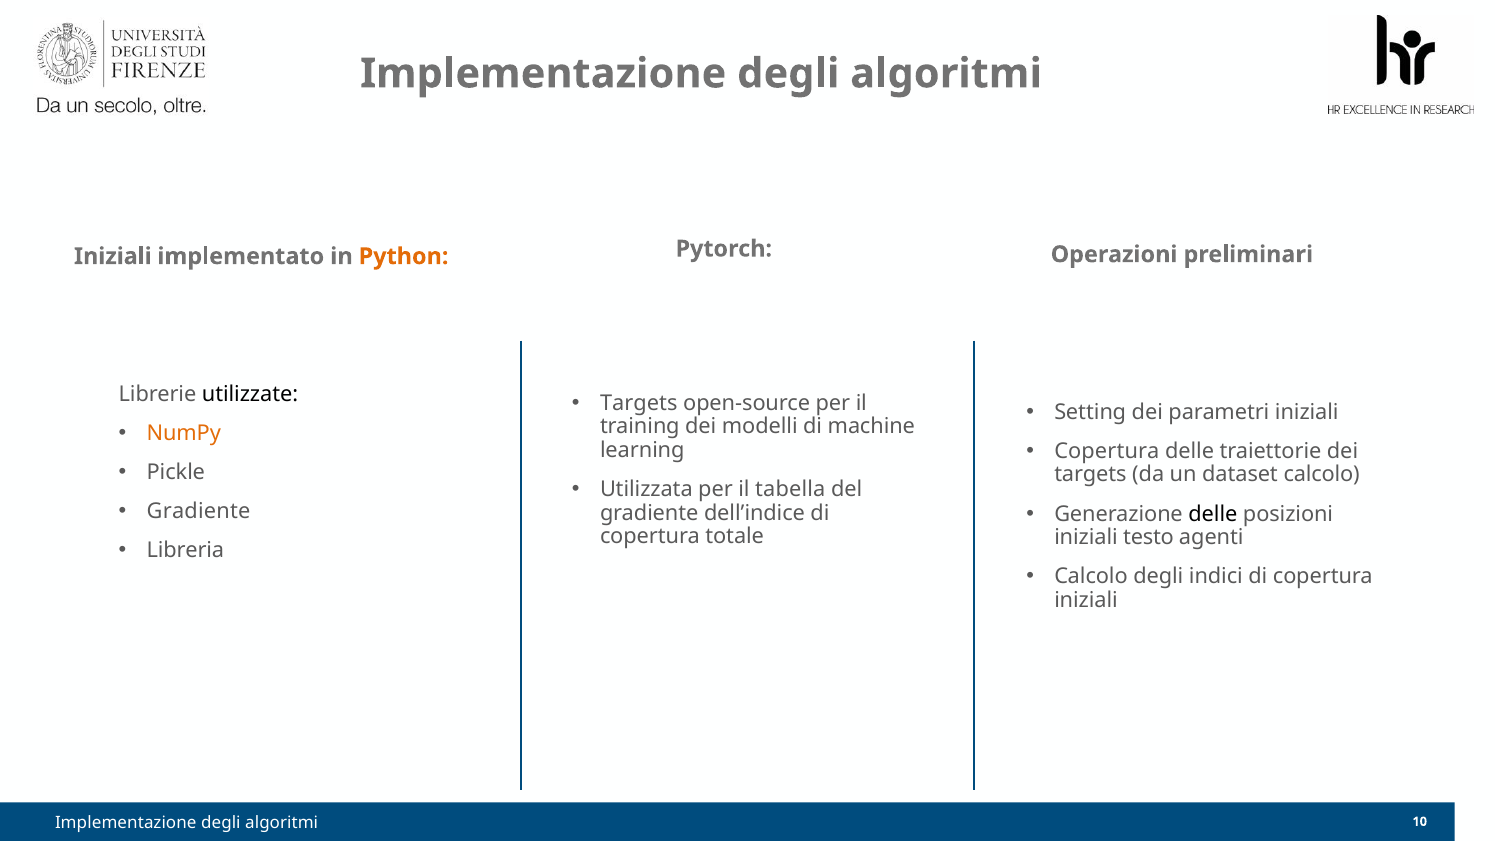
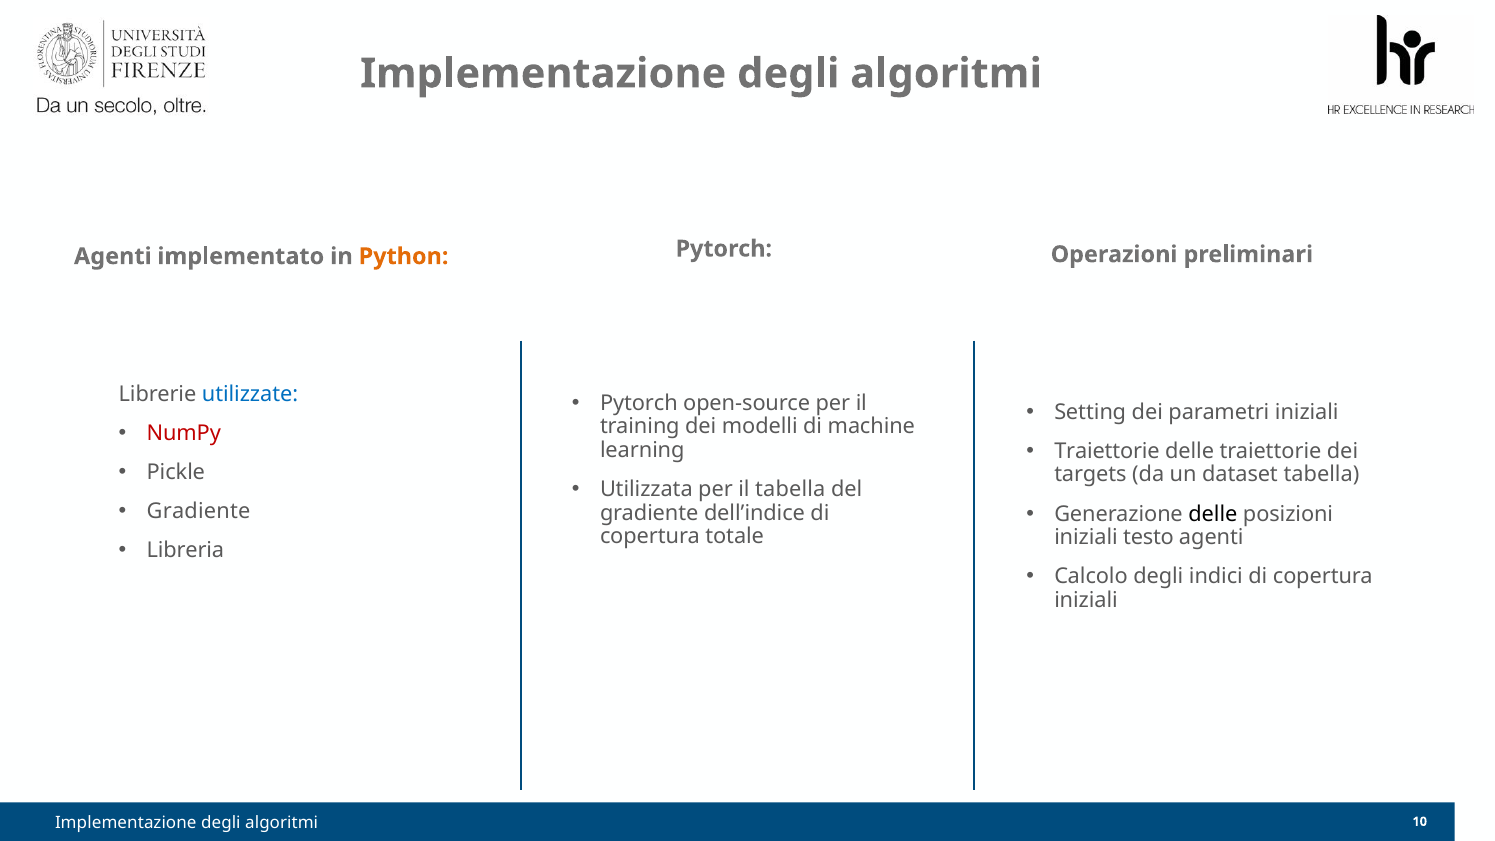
Iniziali at (113, 256): Iniziali -> Agenti
utilizzate colour: black -> blue
Targets at (639, 403): Targets -> Pytorch
NumPy colour: orange -> red
Copertura at (1107, 451): Copertura -> Traiettorie
dataset calcolo: calcolo -> tabella
